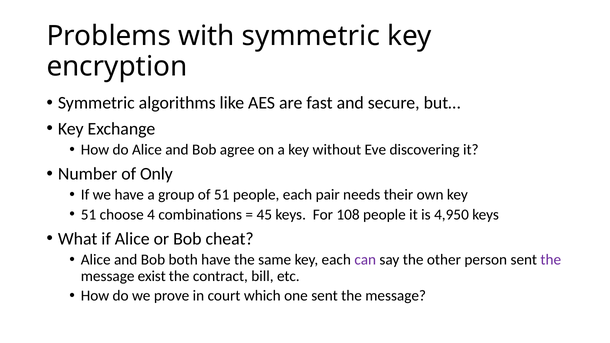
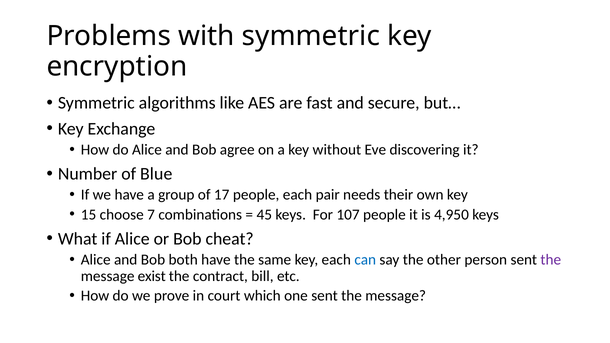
Only: Only -> Blue
of 51: 51 -> 17
51 at (89, 215): 51 -> 15
4: 4 -> 7
108: 108 -> 107
can colour: purple -> blue
